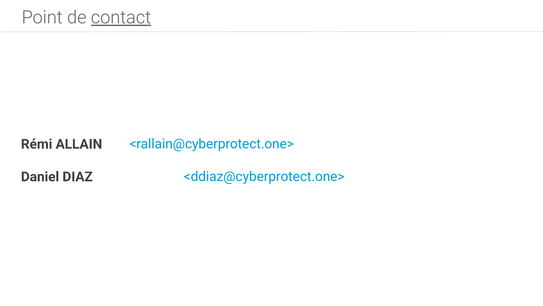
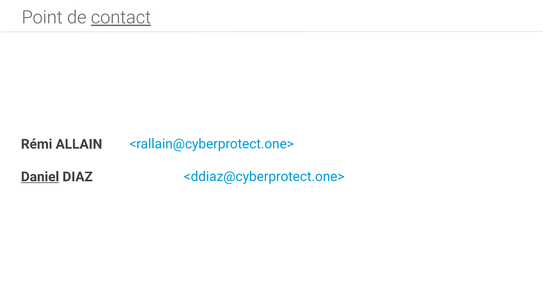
Daniel underline: none -> present
